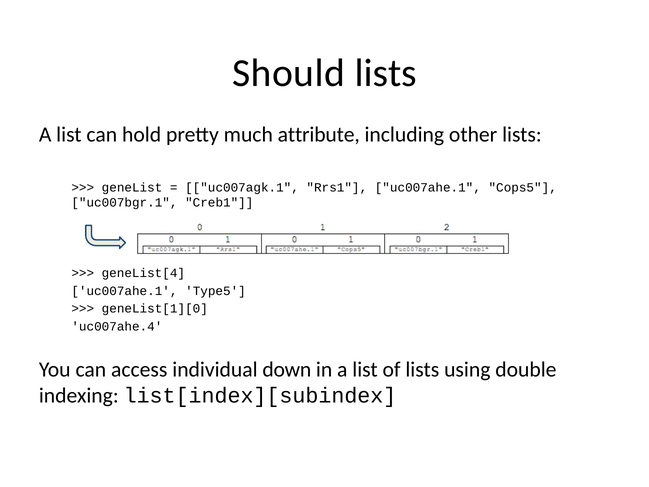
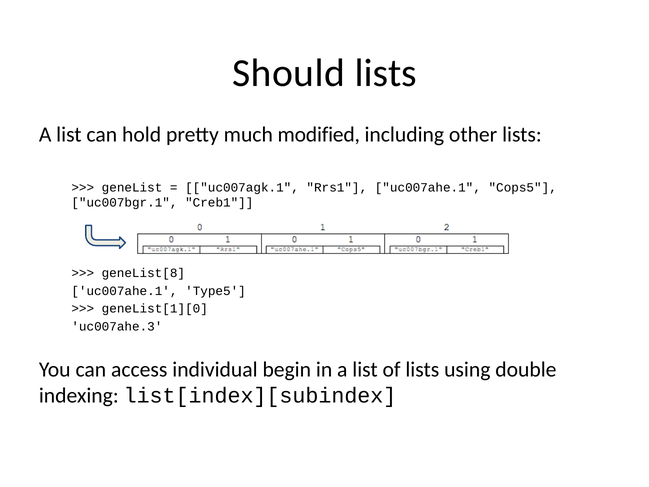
attribute: attribute -> modified
geneList[4: geneList[4 -> geneList[8
uc007ahe.4: uc007ahe.4 -> uc007ahe.3
down: down -> begin
